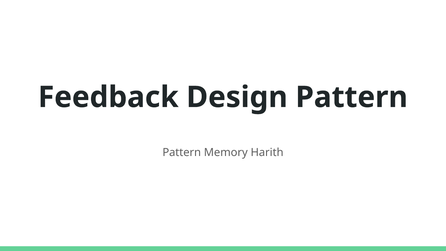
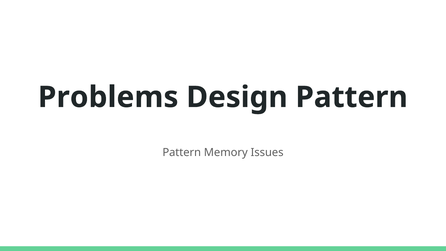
Feedback: Feedback -> Problems
Harith: Harith -> Issues
